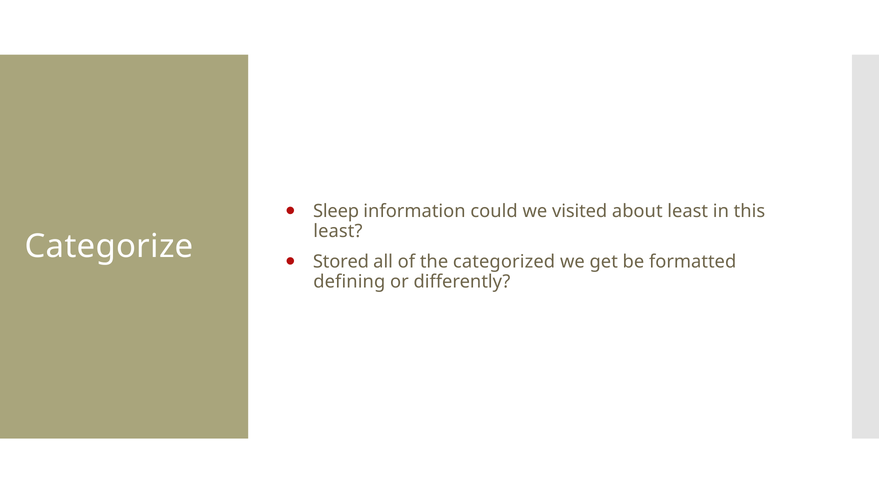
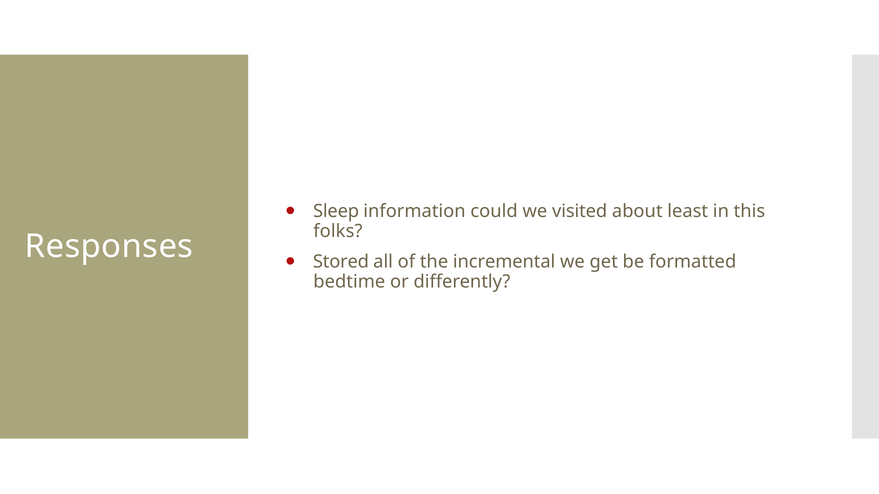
least at (338, 231): least -> folks
Categorize: Categorize -> Responses
categorized: categorized -> incremental
defining: defining -> bedtime
